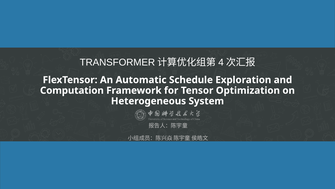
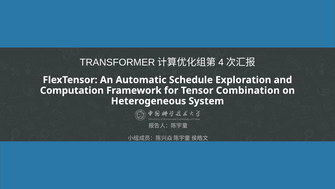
Optimization: Optimization -> Combination
